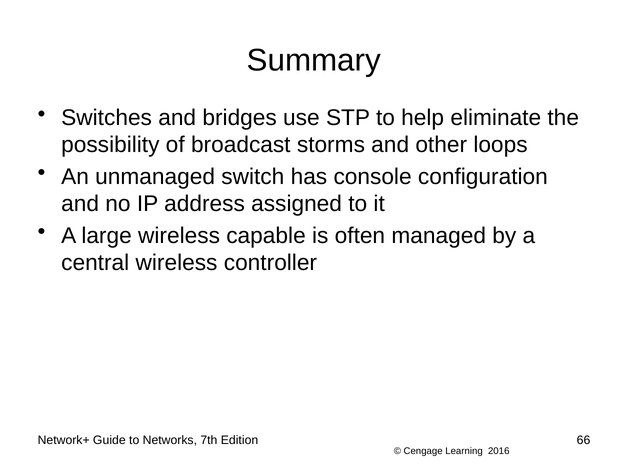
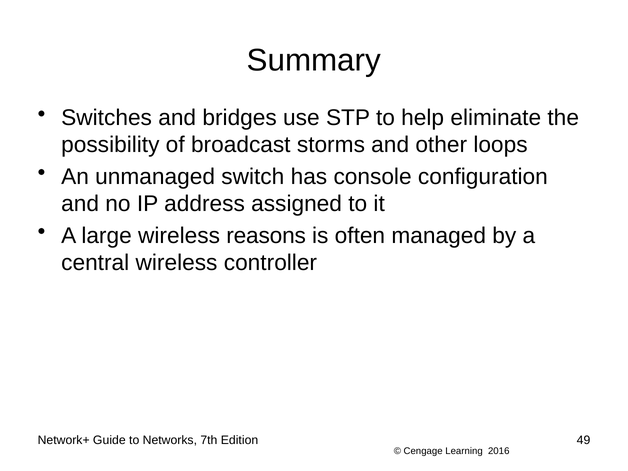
capable: capable -> reasons
66: 66 -> 49
